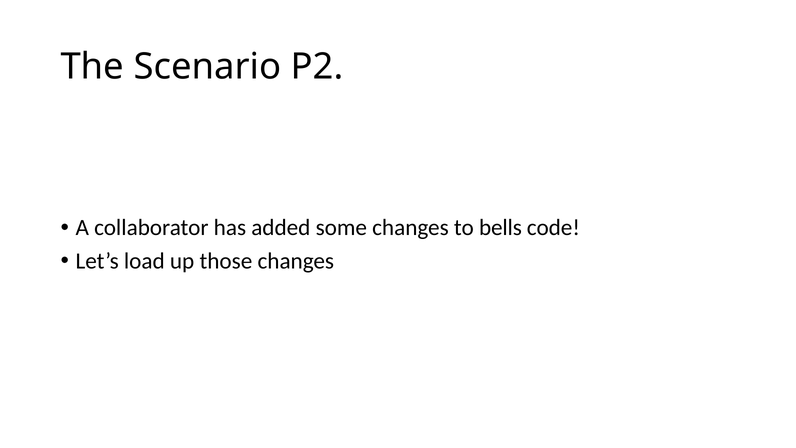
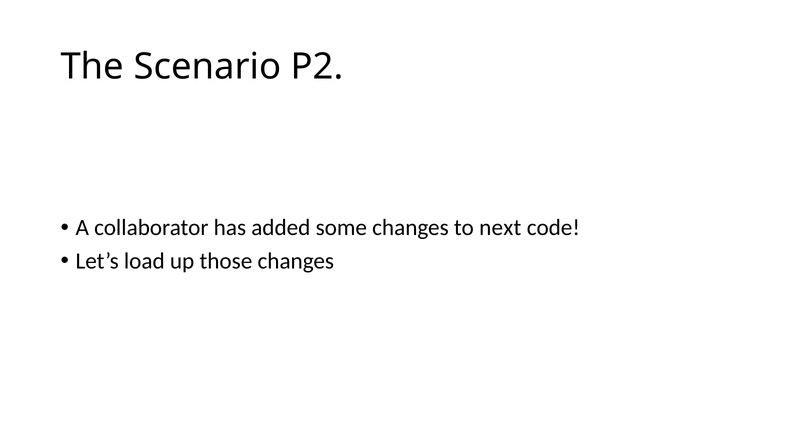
bells: bells -> next
